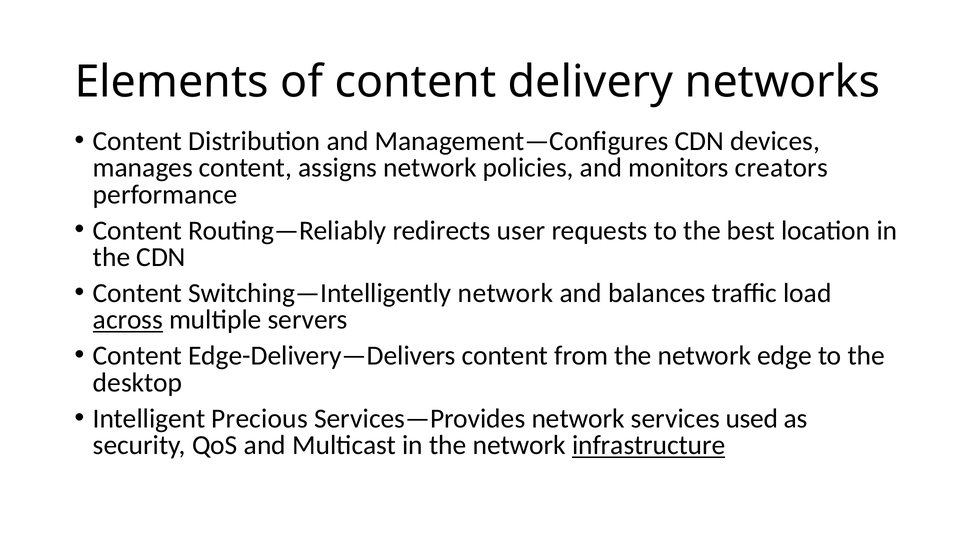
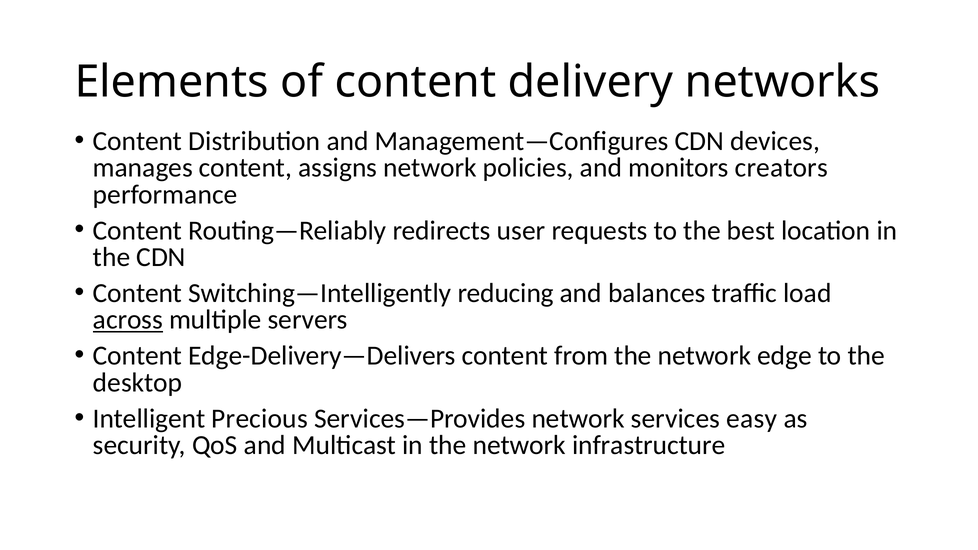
Switching—Intelligently network: network -> reducing
used: used -> easy
infrastructure underline: present -> none
